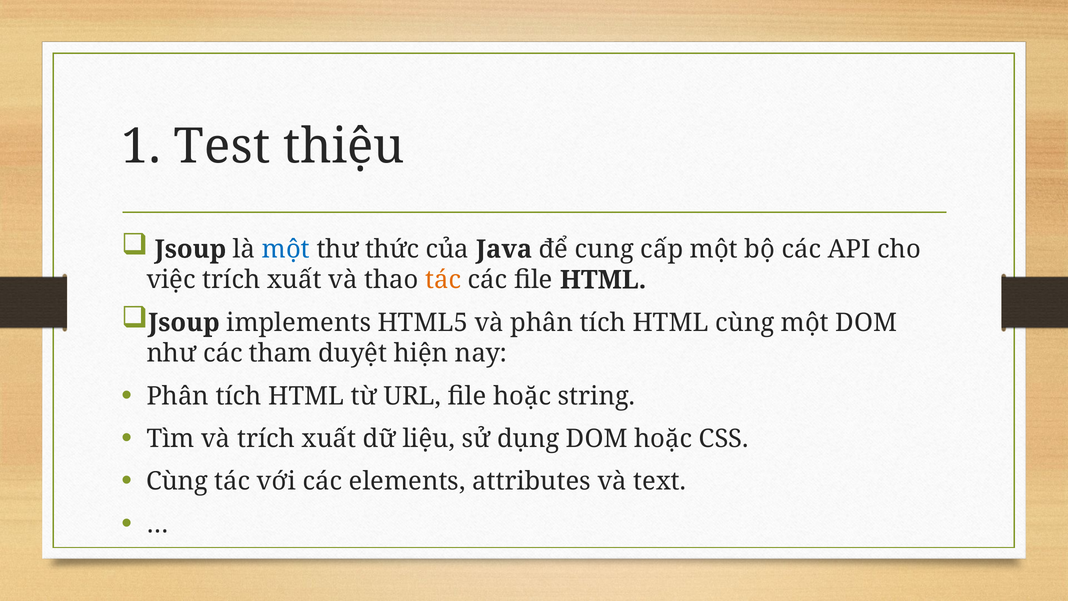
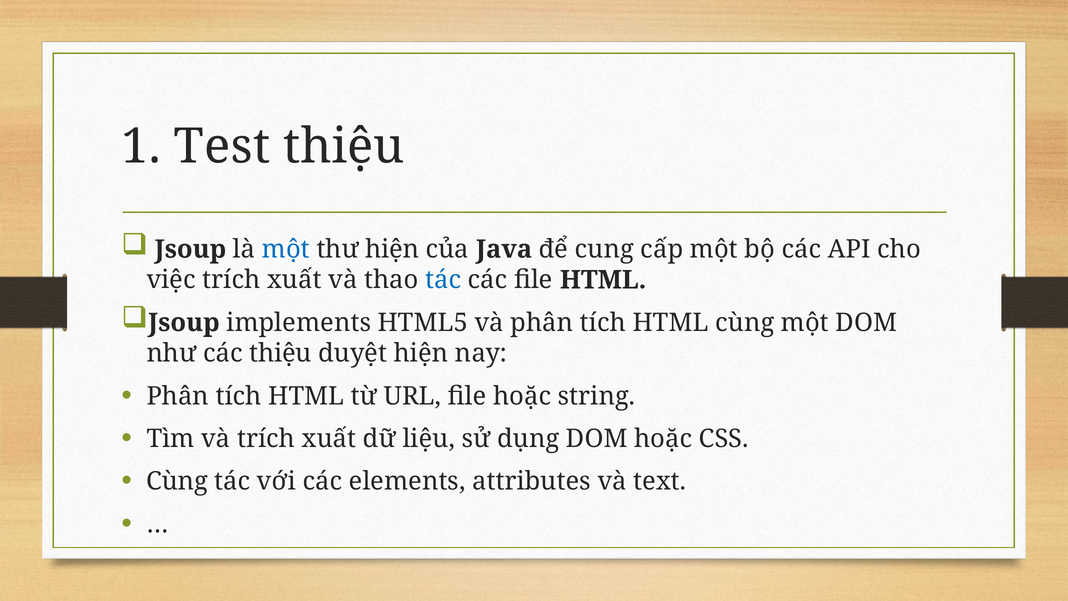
thư thức: thức -> hiện
tác at (443, 280) colour: orange -> blue
các tham: tham -> thiệu
